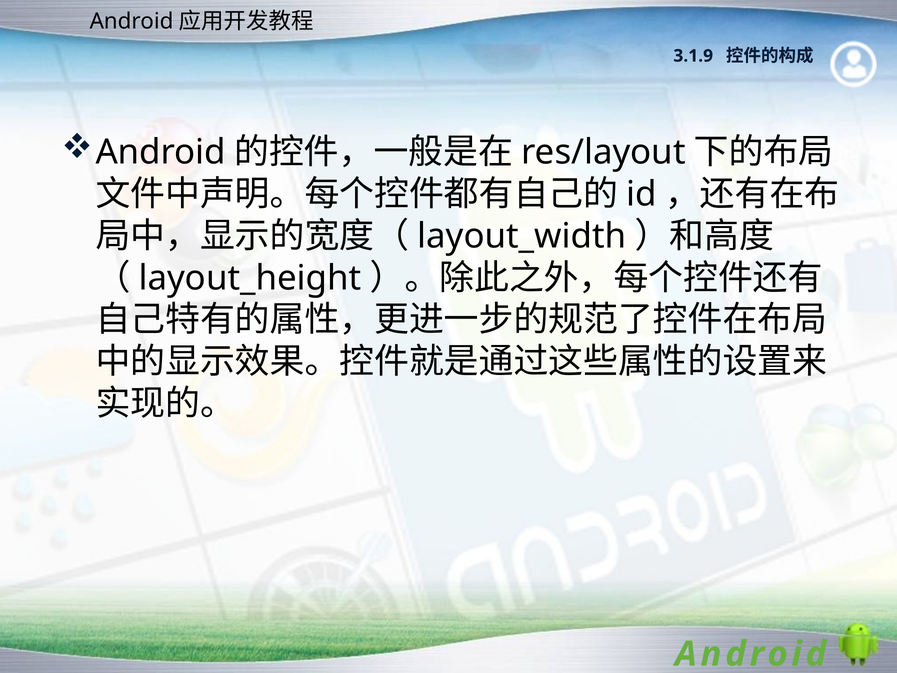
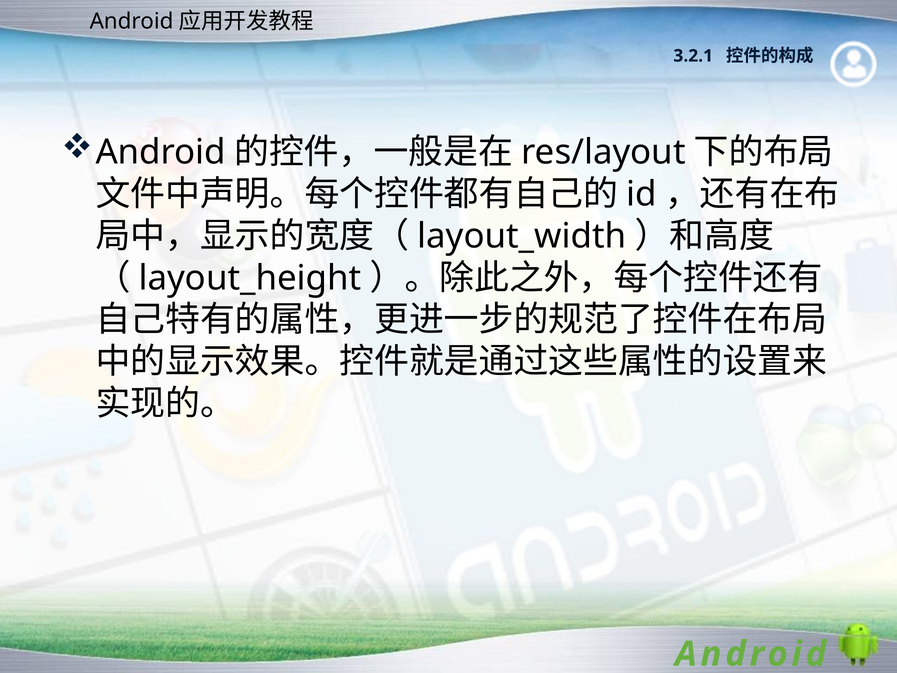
3.1.9: 3.1.9 -> 3.2.1
